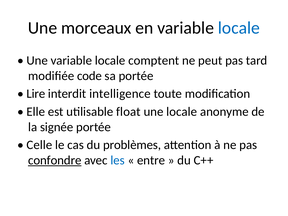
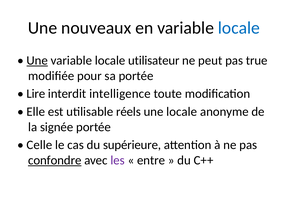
morceaux: morceaux -> nouveaux
Une at (37, 60) underline: none -> present
comptent: comptent -> utilisateur
tard: tard -> true
code: code -> pour
float: float -> réels
problèmes: problèmes -> supérieure
les colour: blue -> purple
